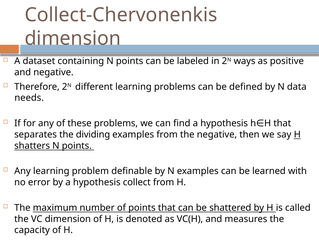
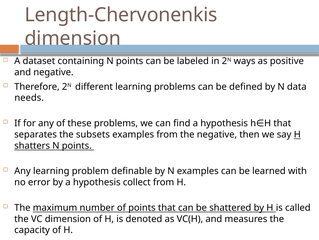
Collect-Chervonenkis: Collect-Chervonenkis -> Length-Chervonenkis
dividing: dividing -> subsets
